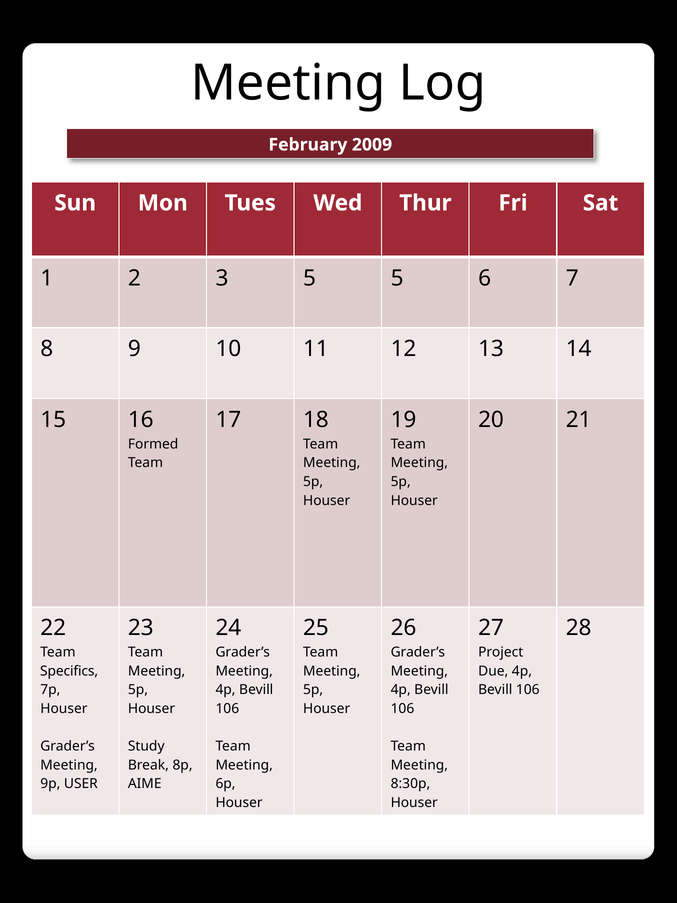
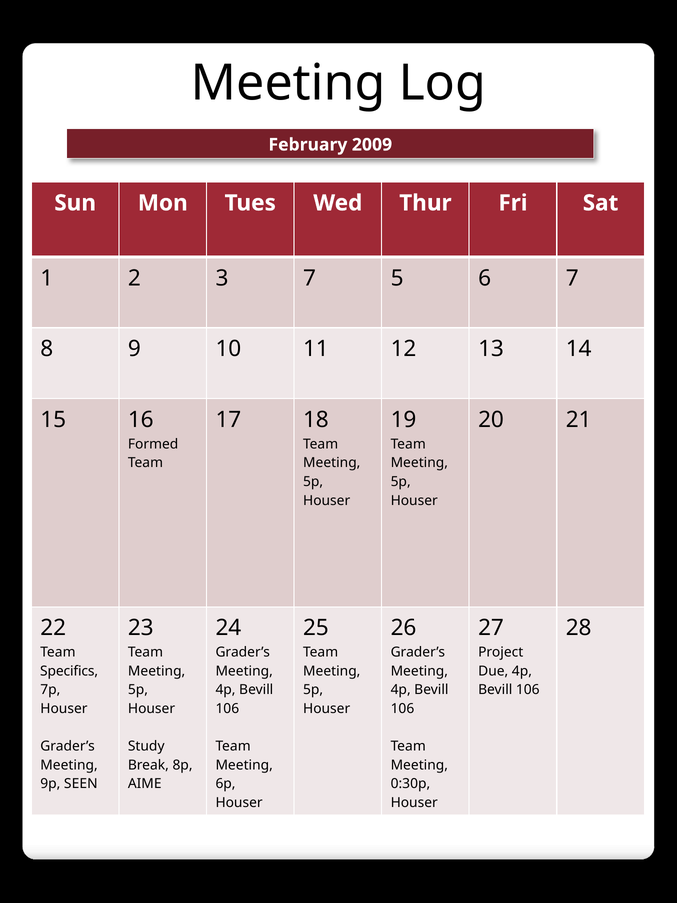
3 5: 5 -> 7
USER: USER -> SEEN
8:30p: 8:30p -> 0:30p
